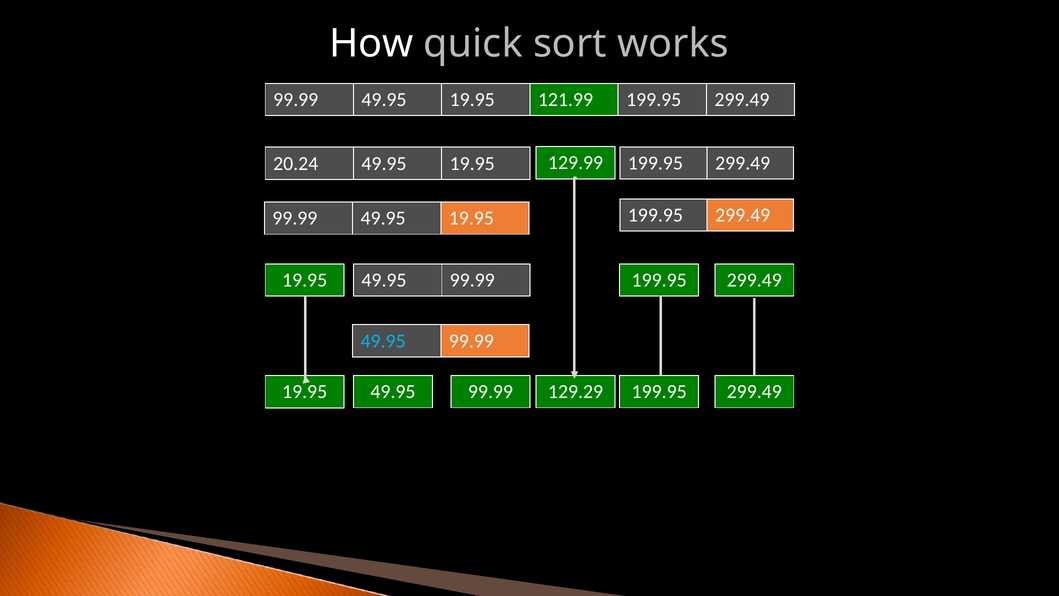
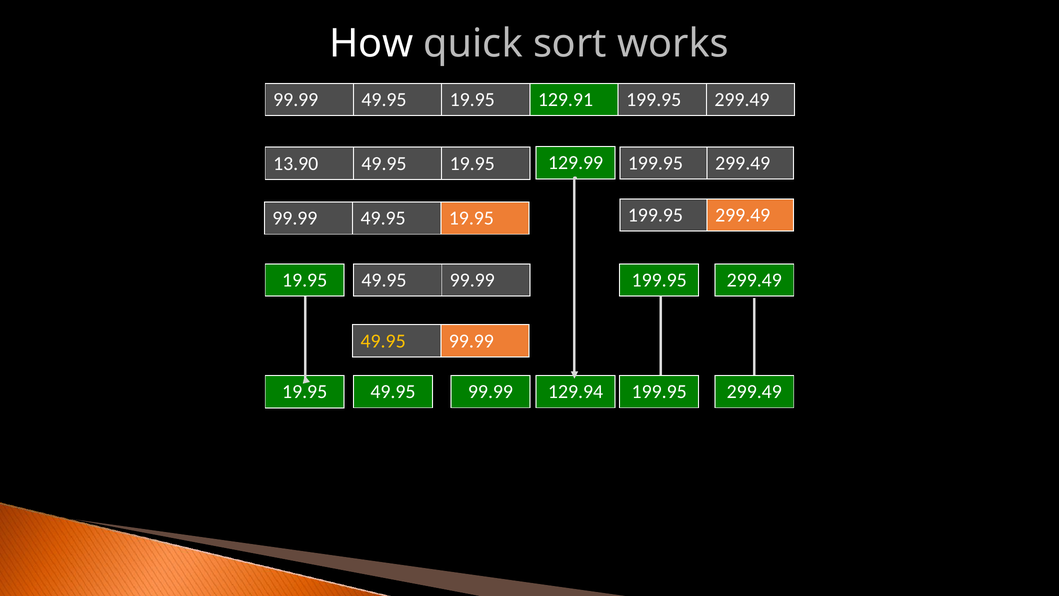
121.99: 121.99 -> 129.91
20.24: 20.24 -> 13.90
49.95 at (383, 341) colour: light blue -> yellow
129.29: 129.29 -> 129.94
